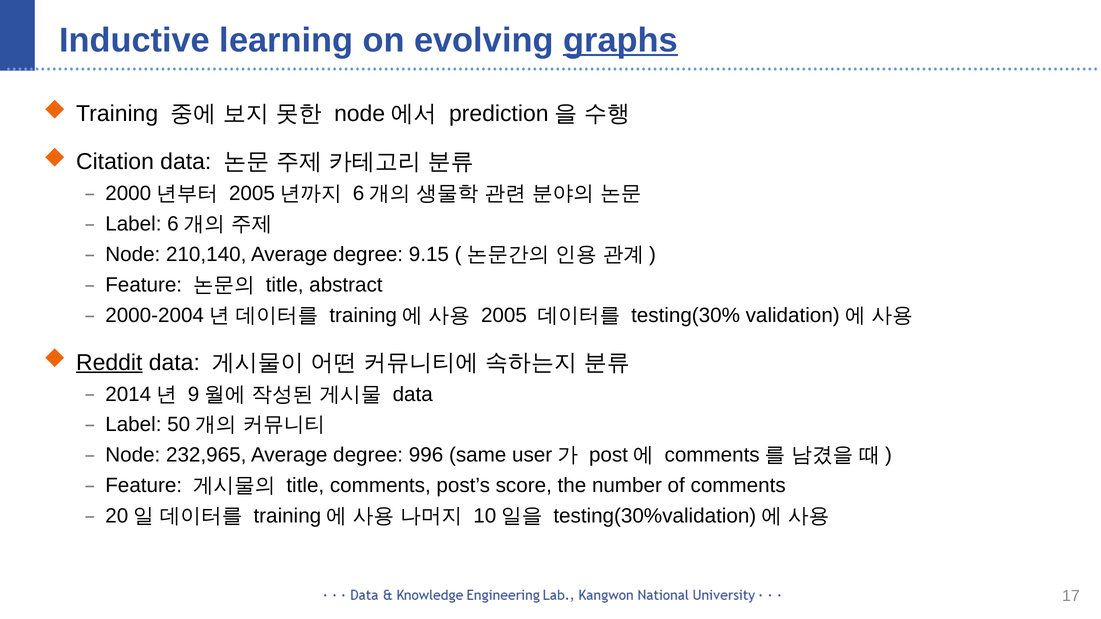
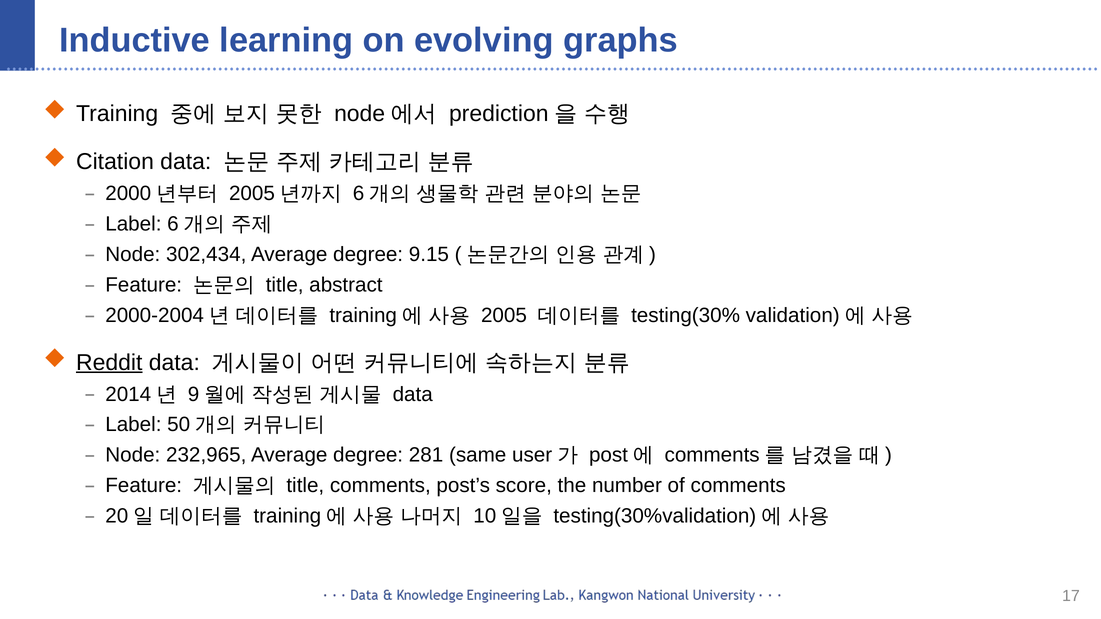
graphs underline: present -> none
210,140: 210,140 -> 302,434
996: 996 -> 281
